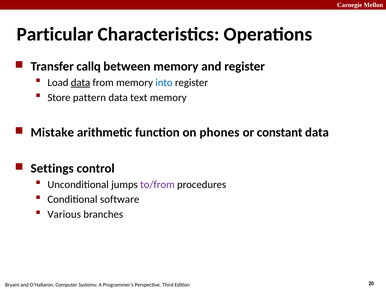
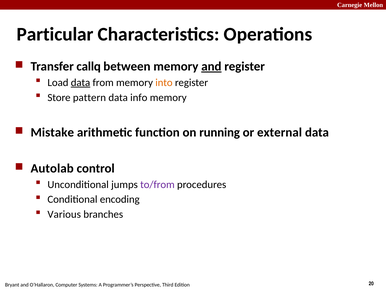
and at (211, 67) underline: none -> present
into colour: blue -> orange
text: text -> info
phones: phones -> running
constant: constant -> external
Settings: Settings -> Autolab
software: software -> encoding
